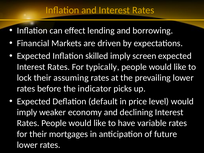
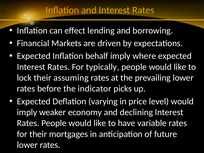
skilled: skilled -> behalf
screen: screen -> where
default: default -> varying
